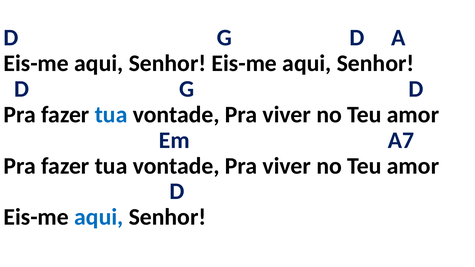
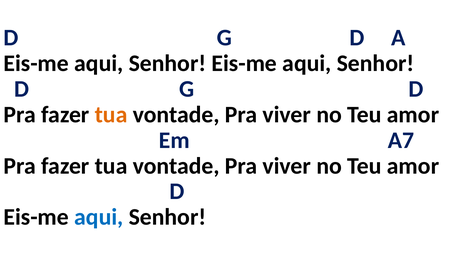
tua at (111, 115) colour: blue -> orange
